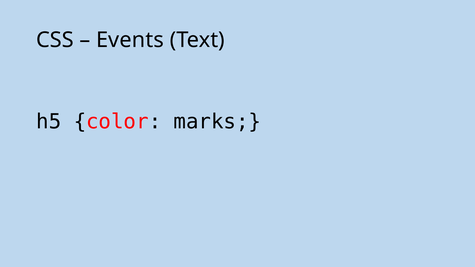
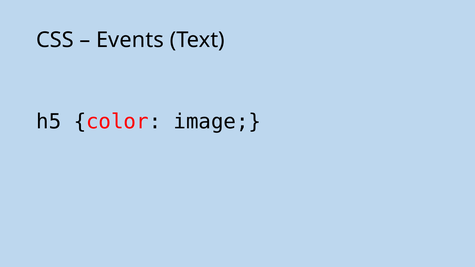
marks: marks -> image
